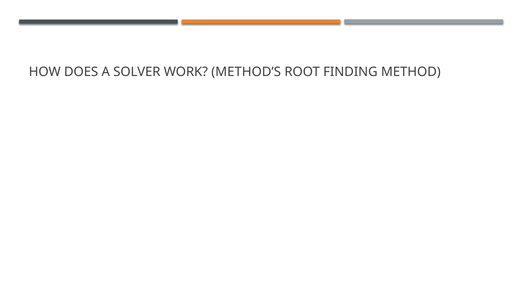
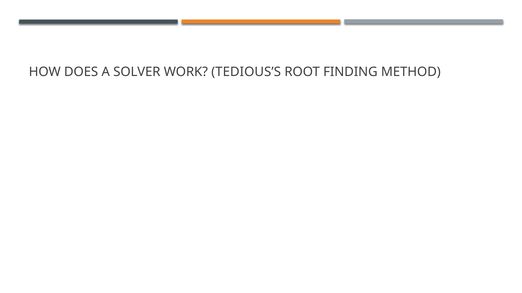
METHOD’S: METHOD’S -> TEDIOUS’S
